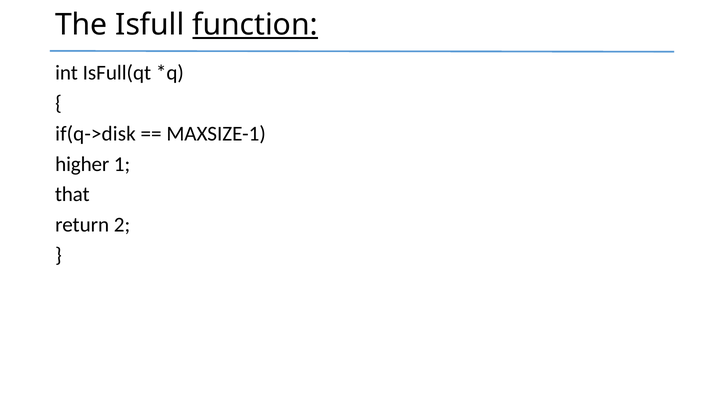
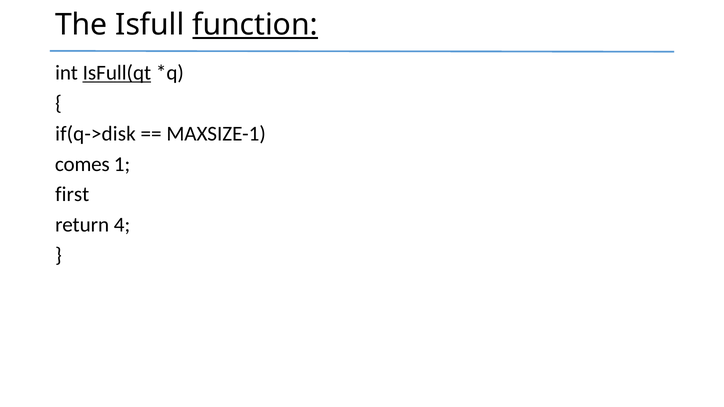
IsFull(qt underline: none -> present
higher: higher -> comes
that: that -> first
2: 2 -> 4
